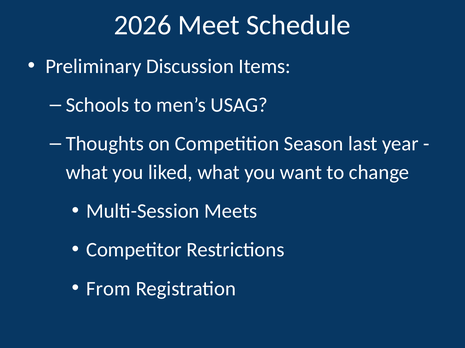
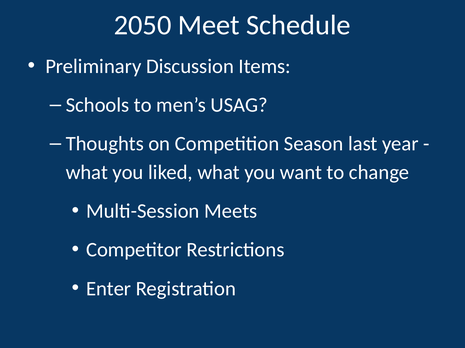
2026: 2026 -> 2050
From: From -> Enter
